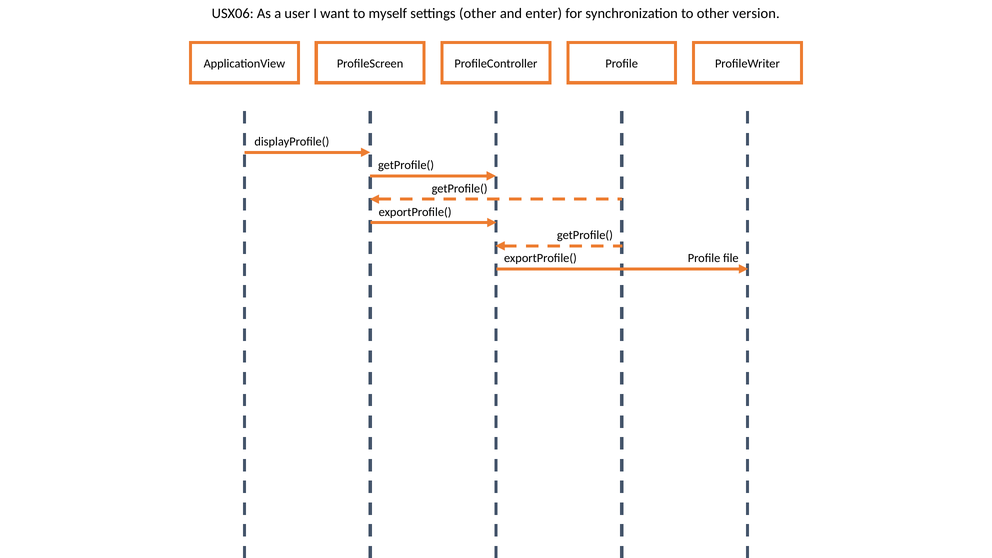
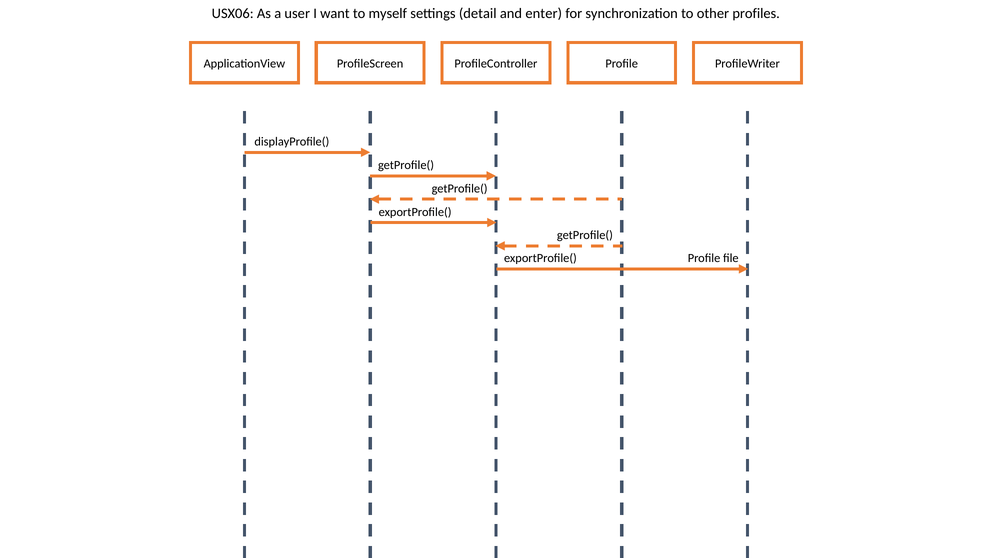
settings other: other -> detail
version: version -> profiles
